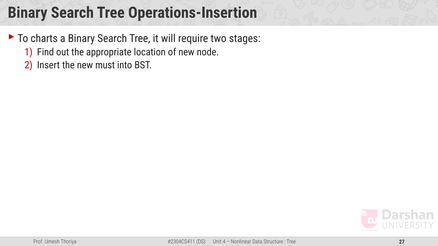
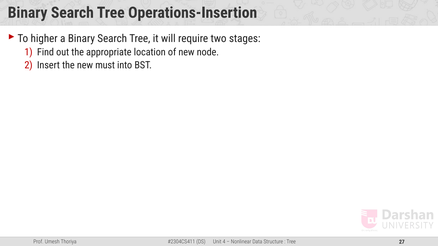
charts: charts -> higher
